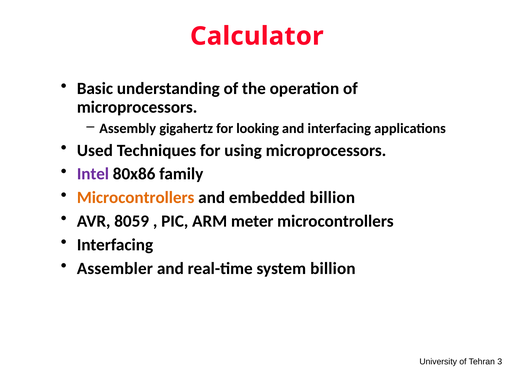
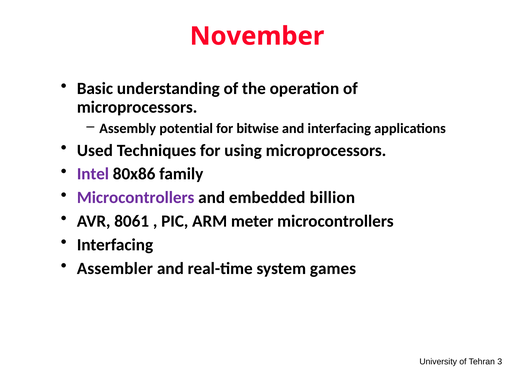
Calculator: Calculator -> November
gigahertz: gigahertz -> potential
looking: looking -> bitwise
Microcontrollers at (136, 198) colour: orange -> purple
8059: 8059 -> 8061
system billion: billion -> games
